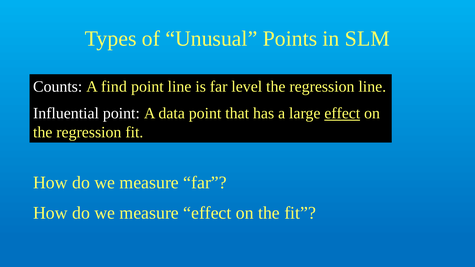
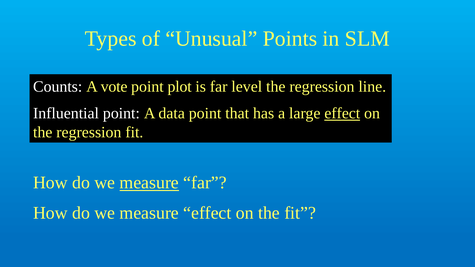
find: find -> vote
point line: line -> plot
measure at (149, 183) underline: none -> present
